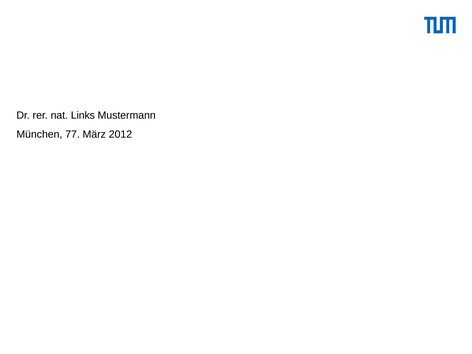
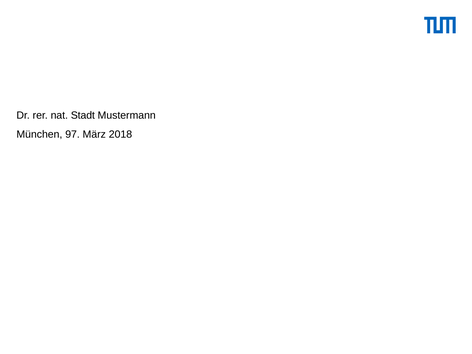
Links: Links -> Stadt
77: 77 -> 97
2012: 2012 -> 2018
